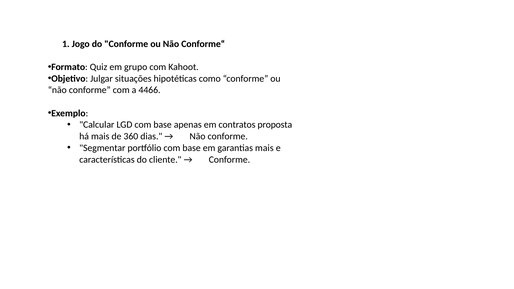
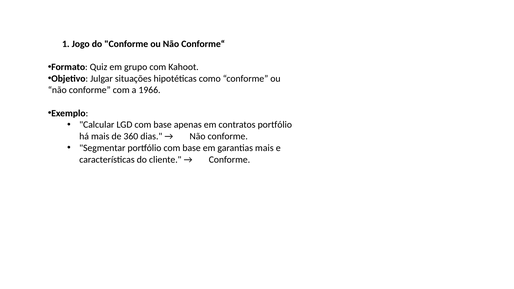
4466: 4466 -> 1966
contratos proposta: proposta -> portfólio
